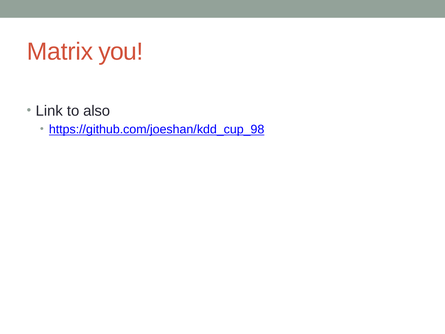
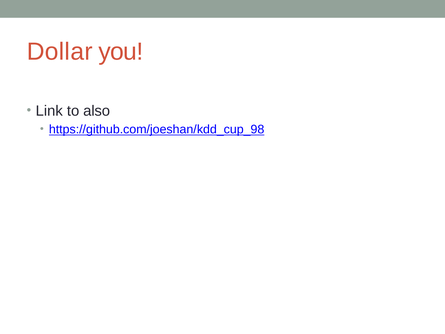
Matrix: Matrix -> Dollar
